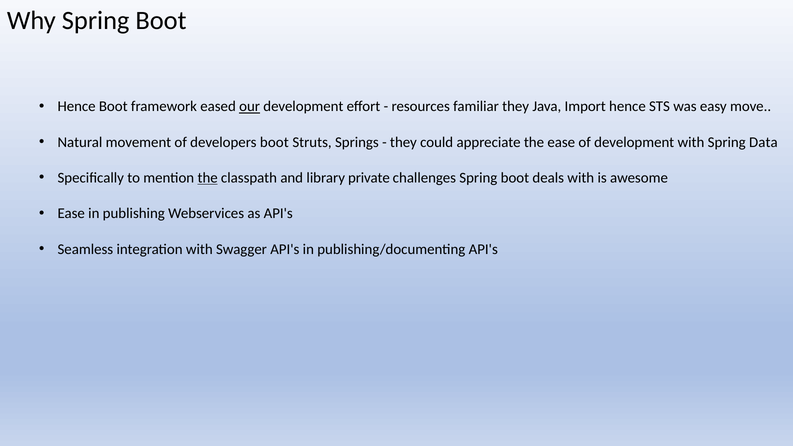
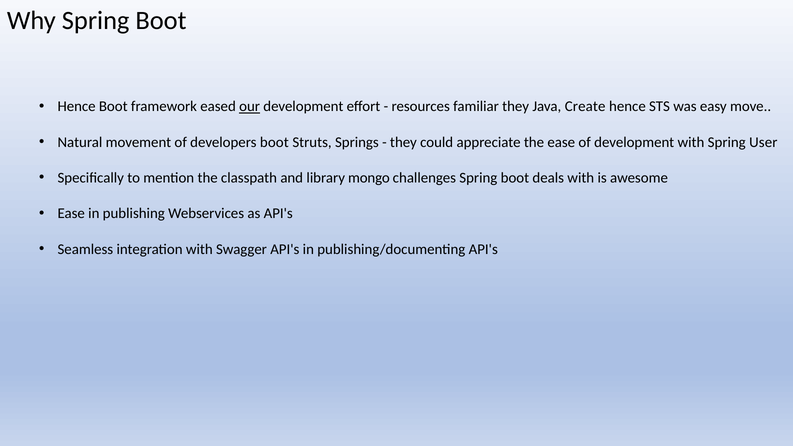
Import: Import -> Create
Data: Data -> User
the at (208, 178) underline: present -> none
private: private -> mongo
